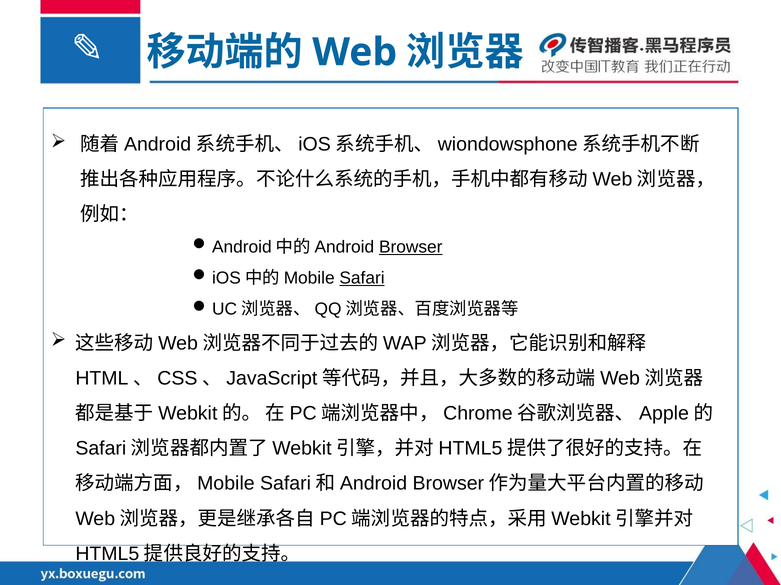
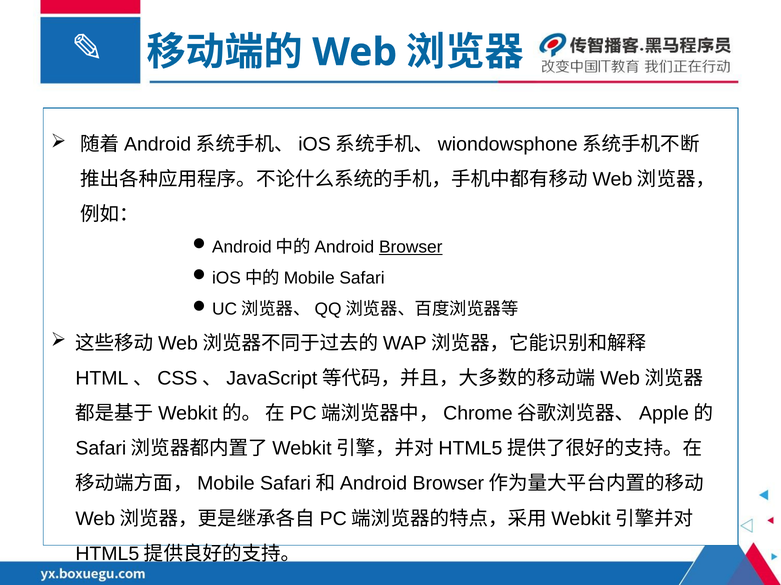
Safari underline: present -> none
